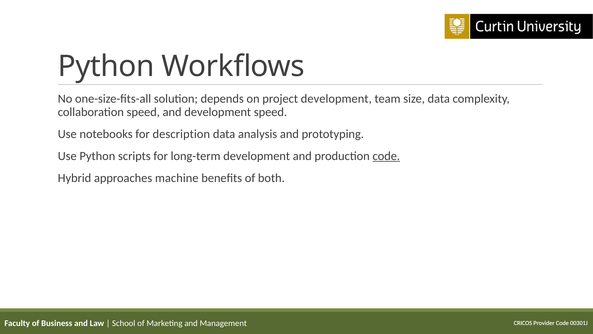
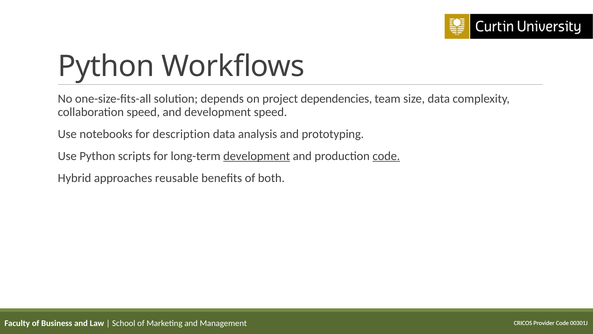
project development: development -> dependencies
development at (257, 156) underline: none -> present
machine: machine -> reusable
